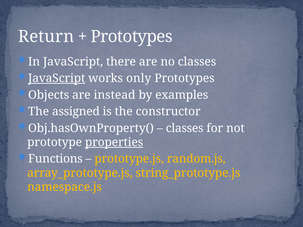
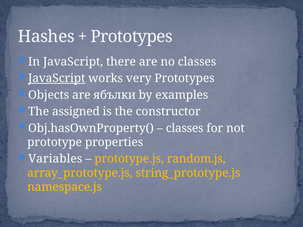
Return: Return -> Hashes
only: only -> very
instead: instead -> ябълки
properties underline: present -> none
Functions: Functions -> Variables
